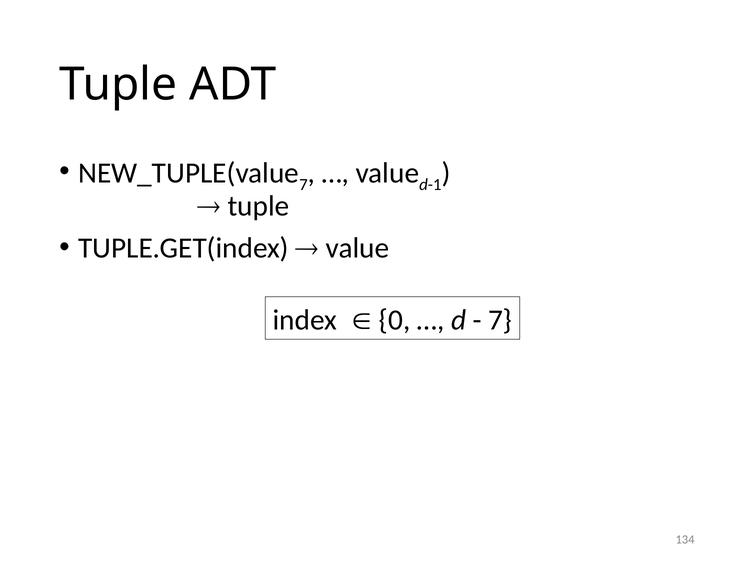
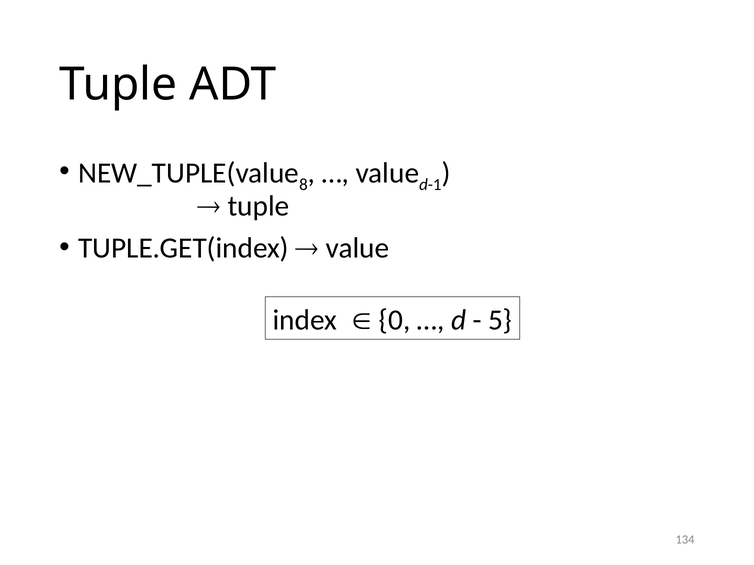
7 at (303, 185): 7 -> 8
7 at (500, 320): 7 -> 5
